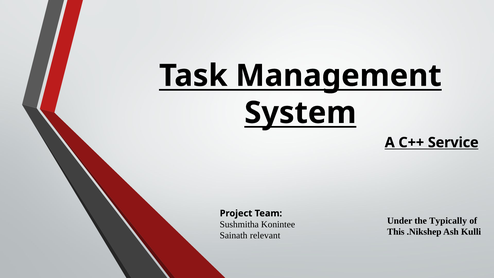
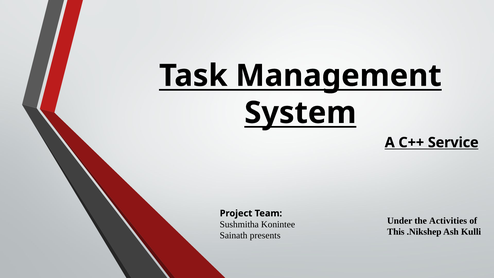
Typically: Typically -> Activities
relevant: relevant -> presents
